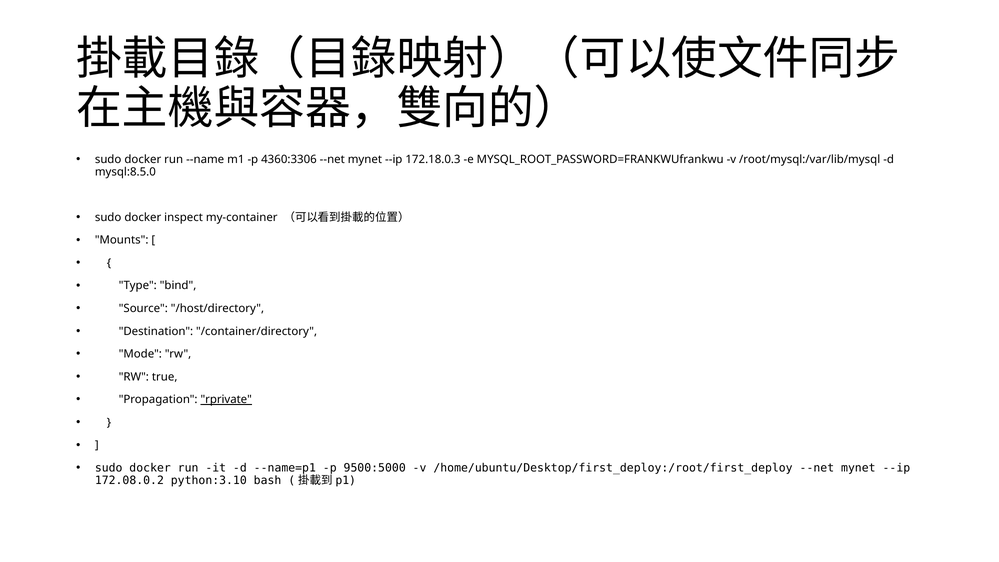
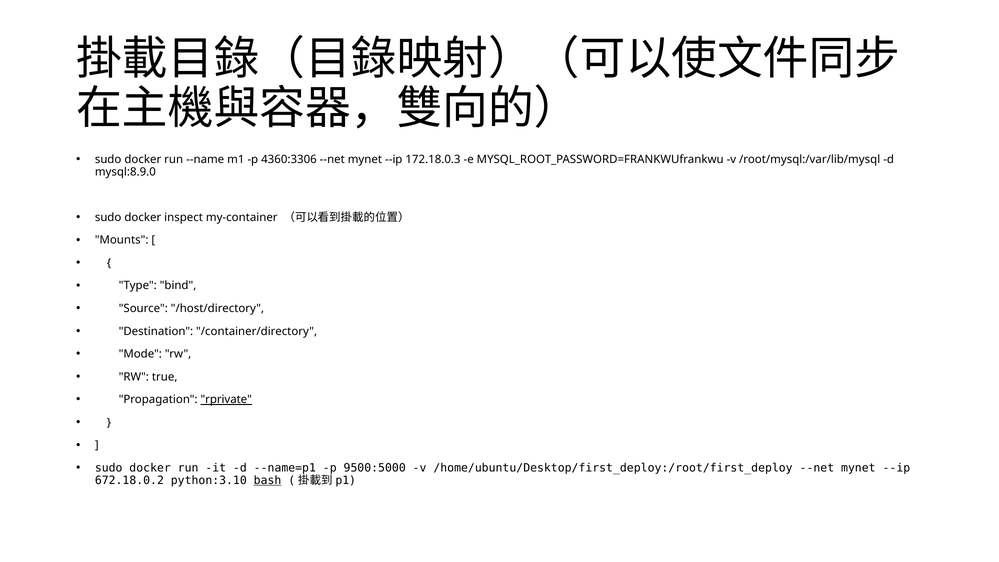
mysql:8.5.0: mysql:8.5.0 -> mysql:8.9.0
172.08.0.2: 172.08.0.2 -> 672.18.0.2
bash underline: none -> present
